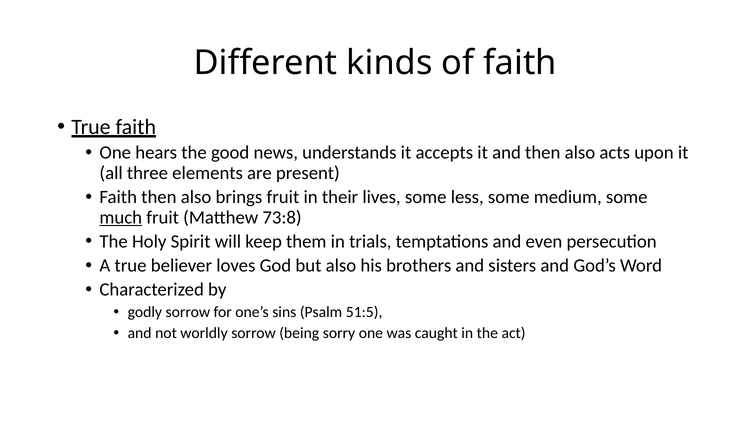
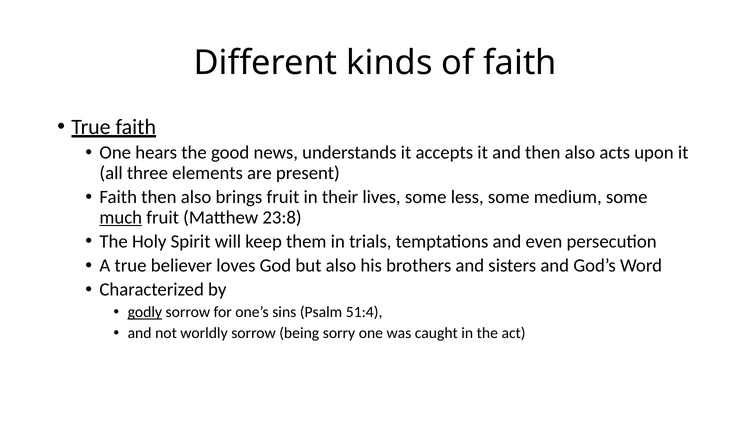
73:8: 73:8 -> 23:8
godly underline: none -> present
51:5: 51:5 -> 51:4
